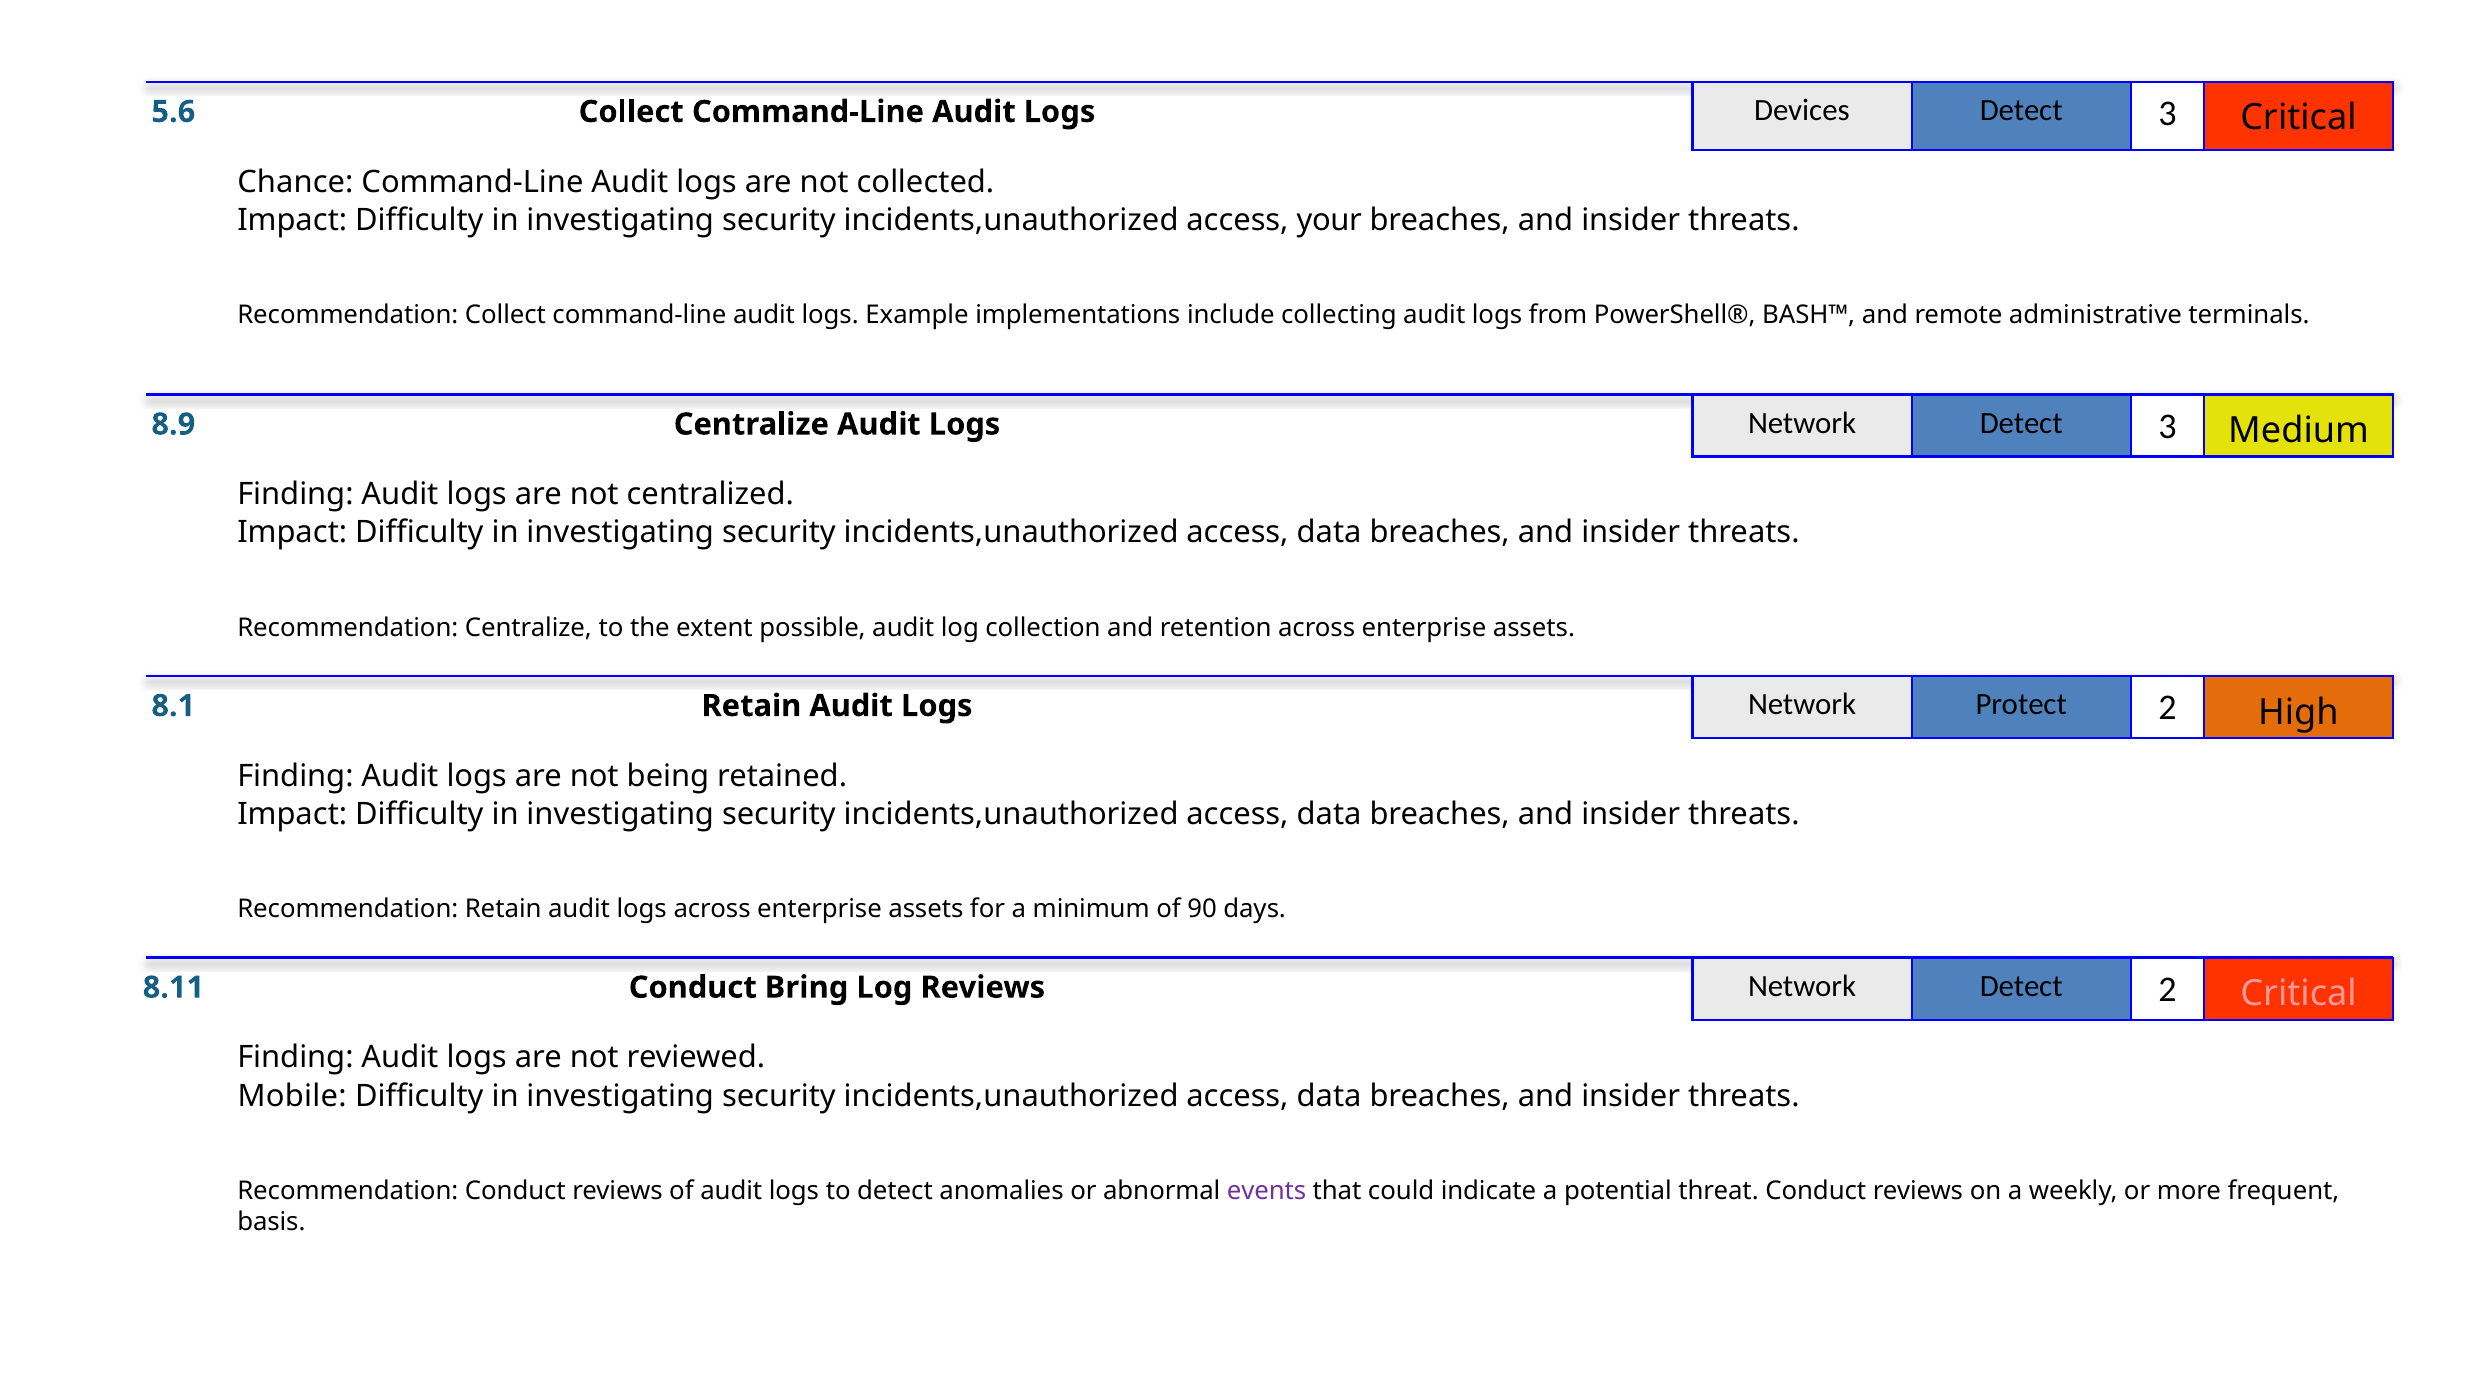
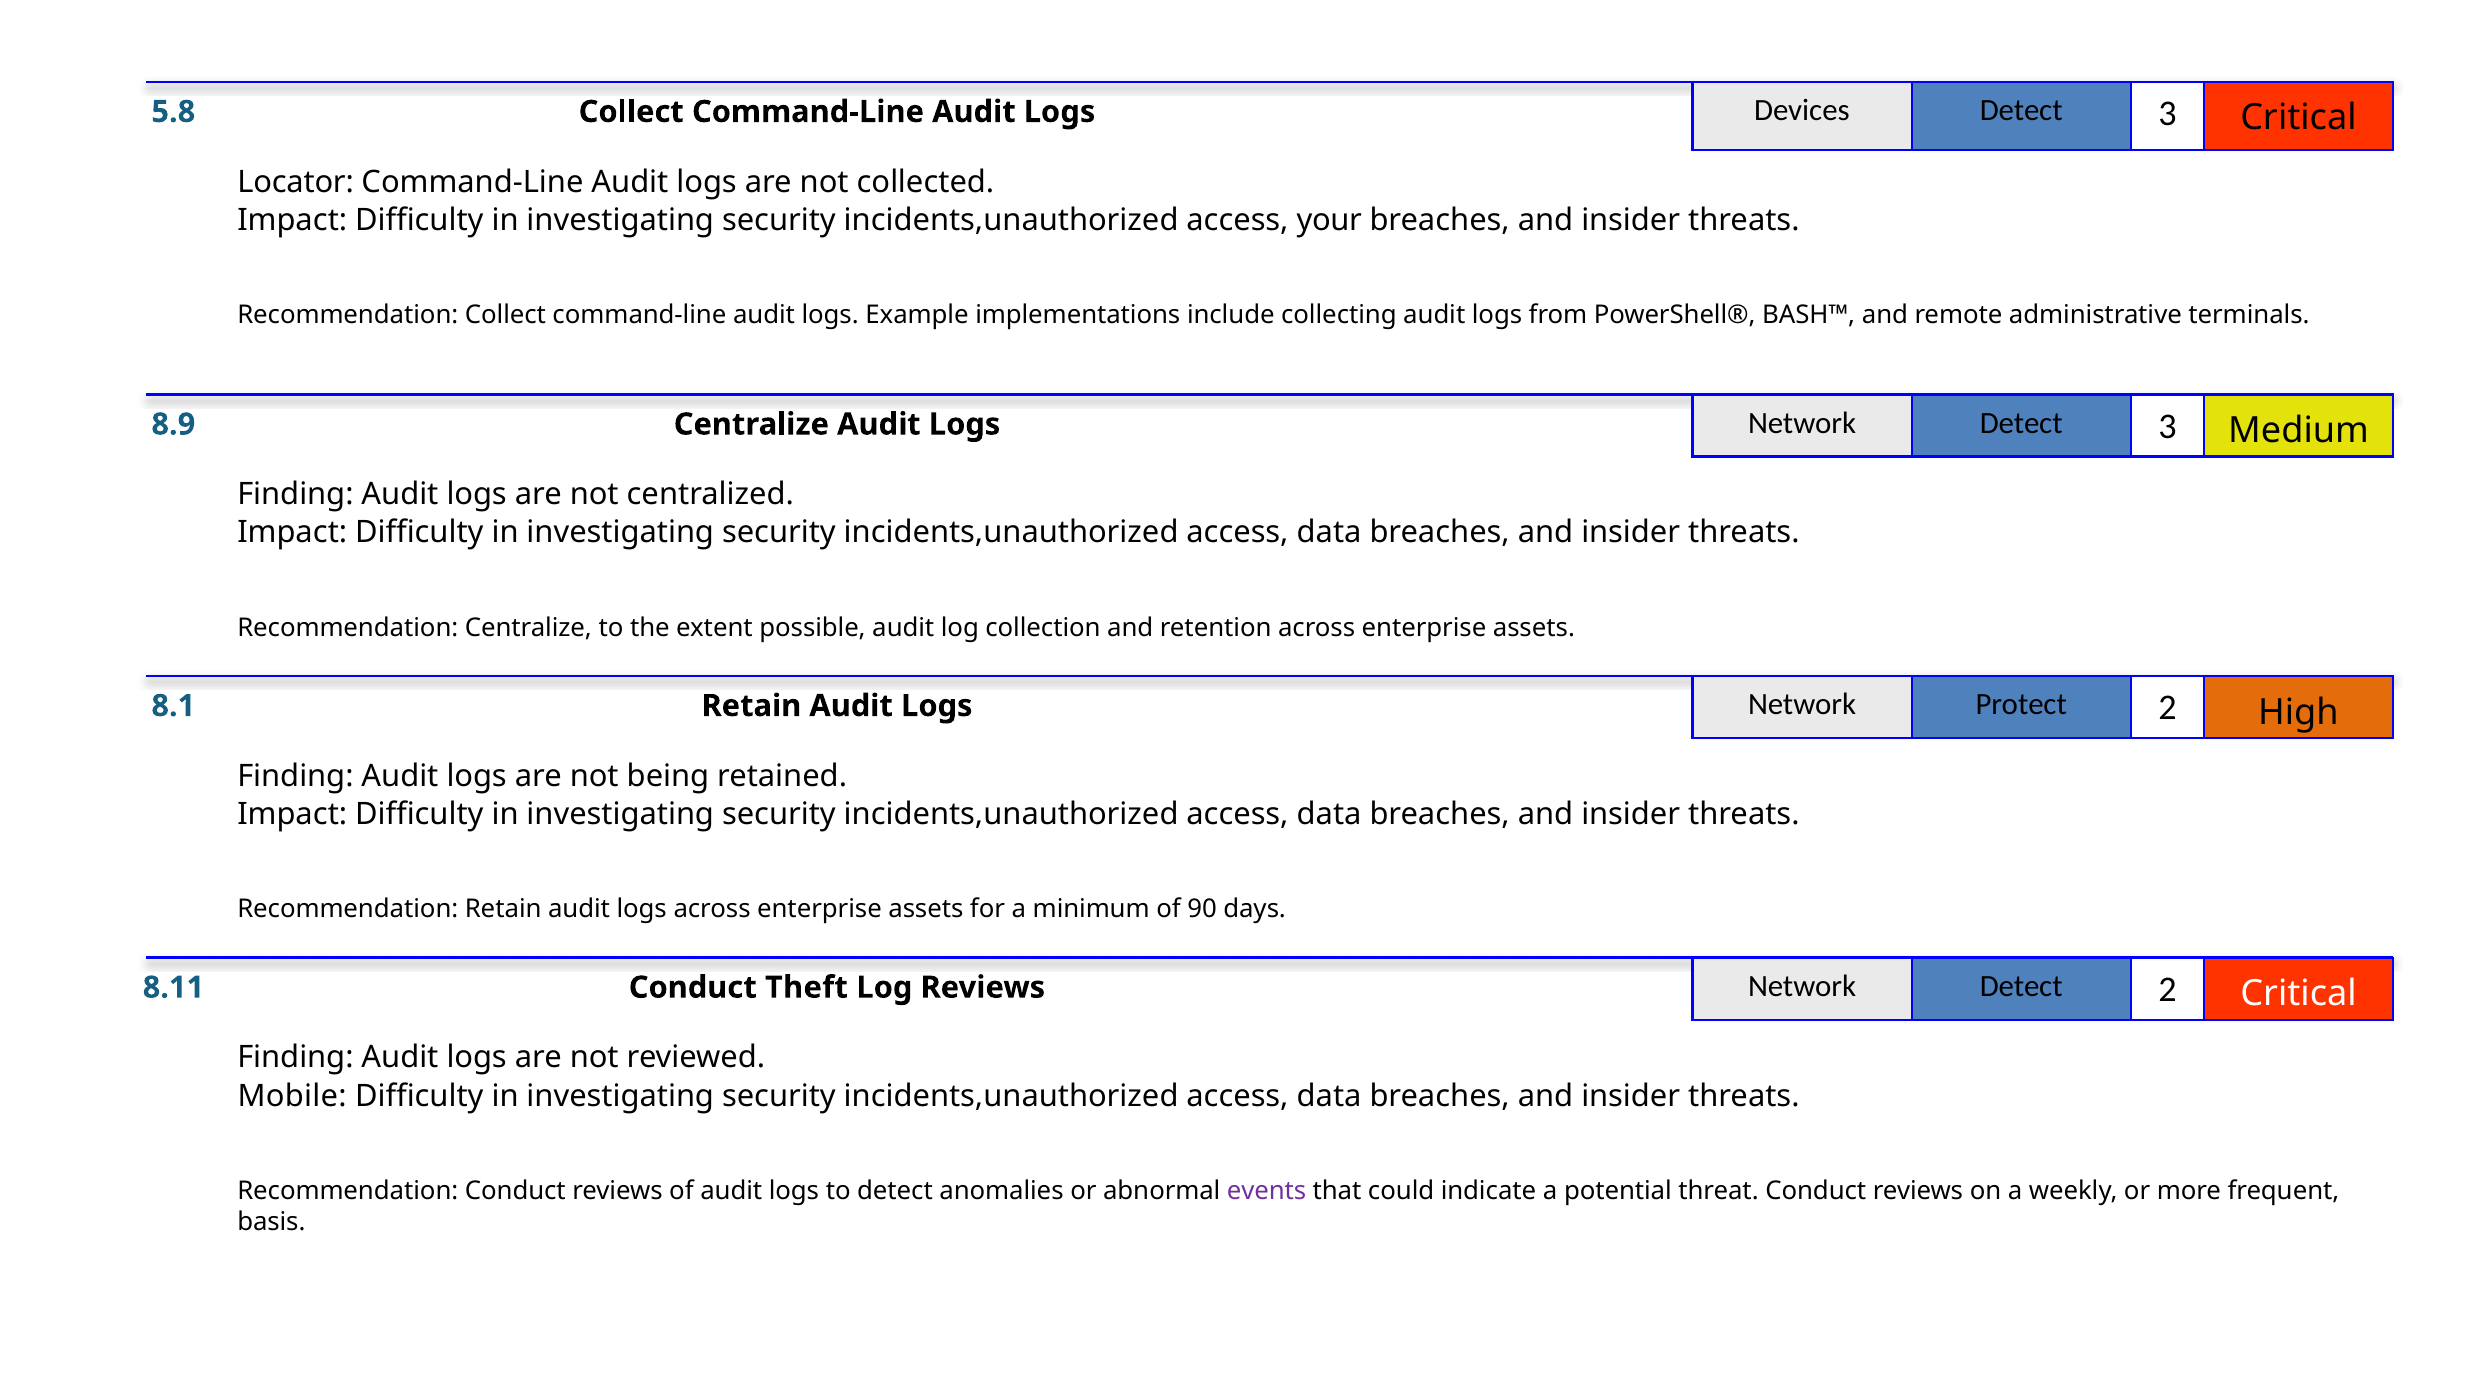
5.6: 5.6 -> 5.8
Chance: Chance -> Locator
Critical at (2299, 993) colour: pink -> white
Bring: Bring -> Theft
